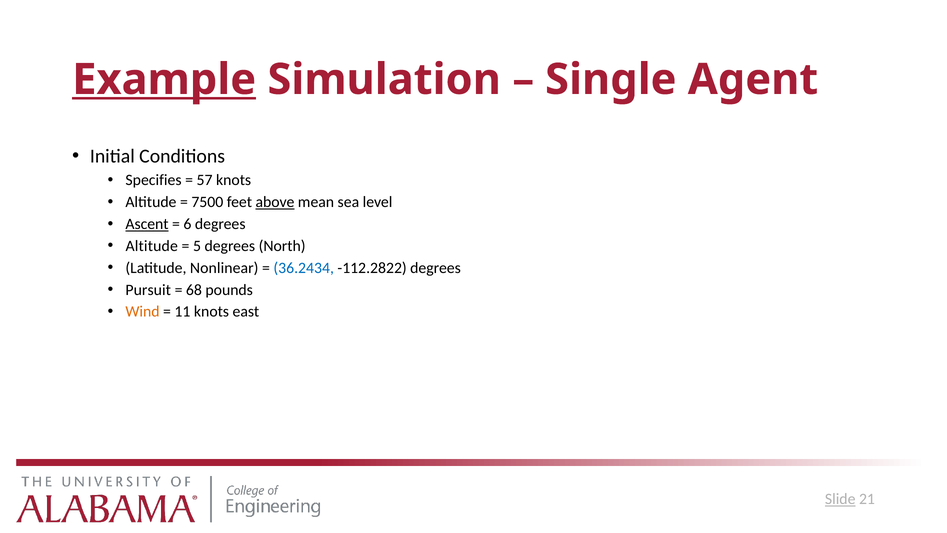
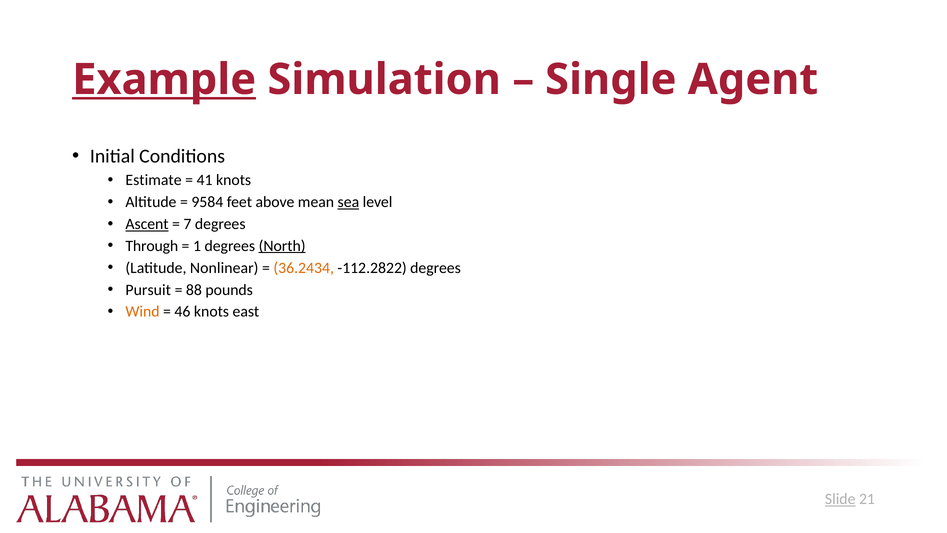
Specifies: Specifies -> Estimate
57: 57 -> 41
7500: 7500 -> 9584
above underline: present -> none
sea underline: none -> present
6: 6 -> 7
Altitude at (152, 246): Altitude -> Through
5: 5 -> 1
North underline: none -> present
36.2434 colour: blue -> orange
68: 68 -> 88
11: 11 -> 46
